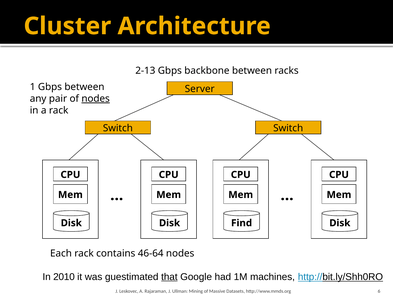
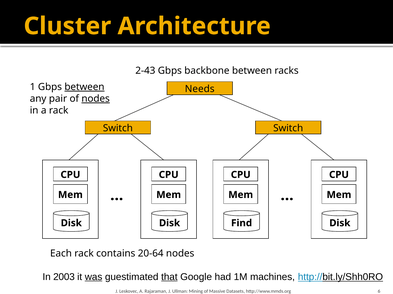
2-13: 2-13 -> 2-43
between at (84, 87) underline: none -> present
Server: Server -> Needs
46-64: 46-64 -> 20-64
2010: 2010 -> 2003
was underline: none -> present
